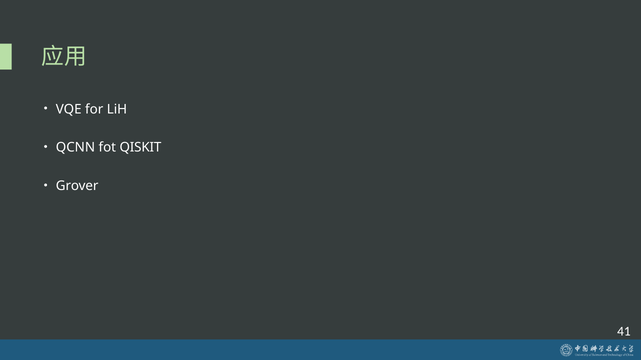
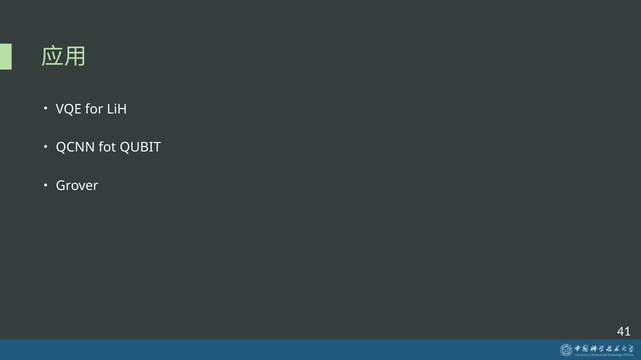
QISKIT: QISKIT -> QUBIT
